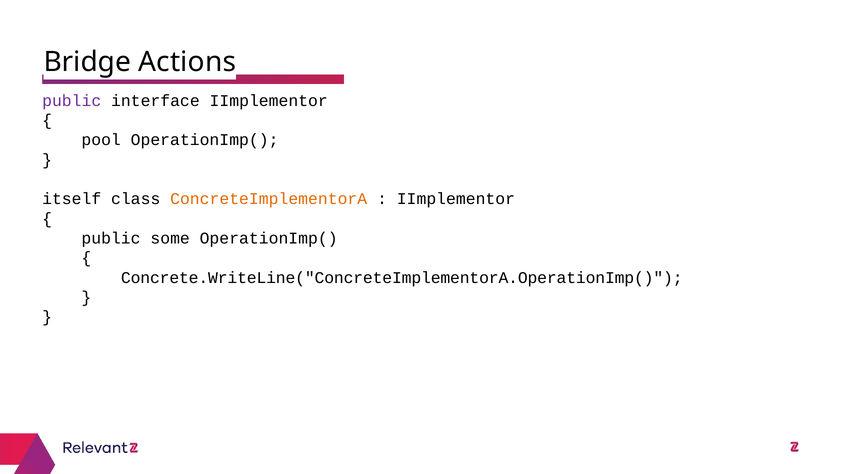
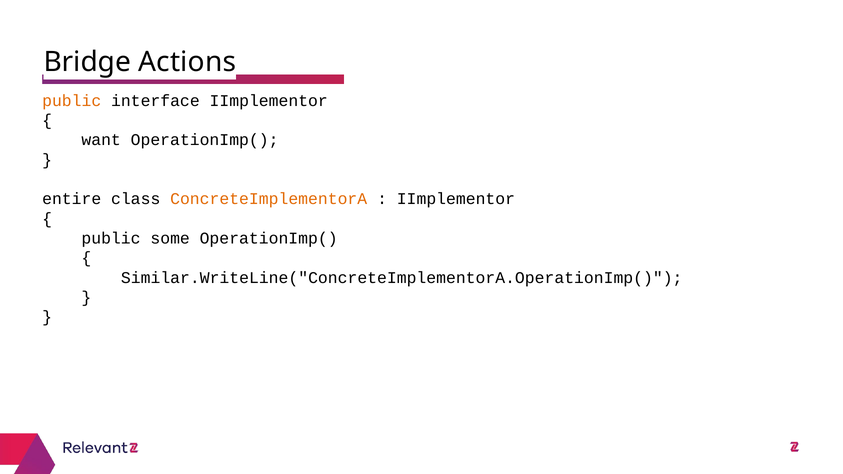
public at (72, 101) colour: purple -> orange
pool: pool -> want
itself: itself -> entire
Concrete.WriteLine("ConcreteImplementorA.OperationImp(: Concrete.WriteLine("ConcreteImplementorA.OperationImp( -> Similar.WriteLine("ConcreteImplementorA.OperationImp(
